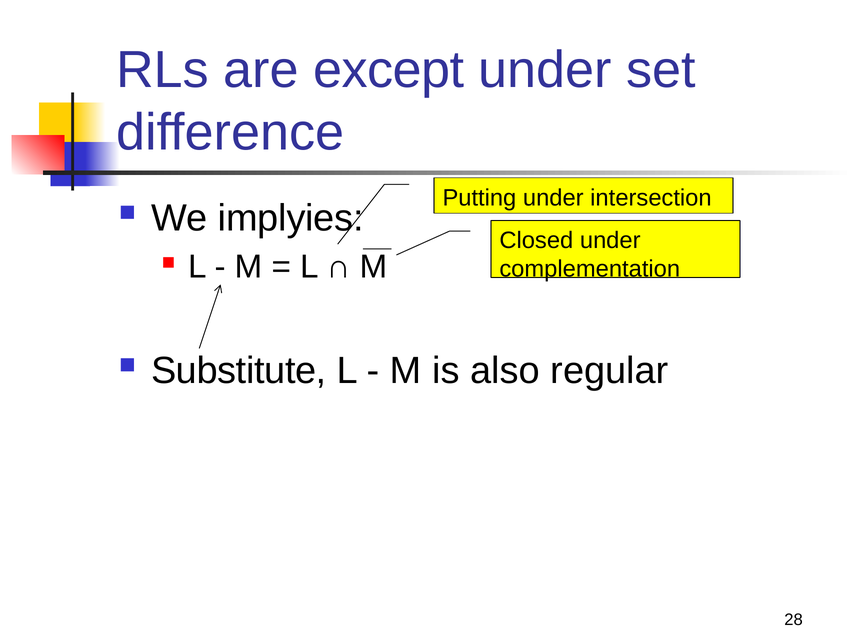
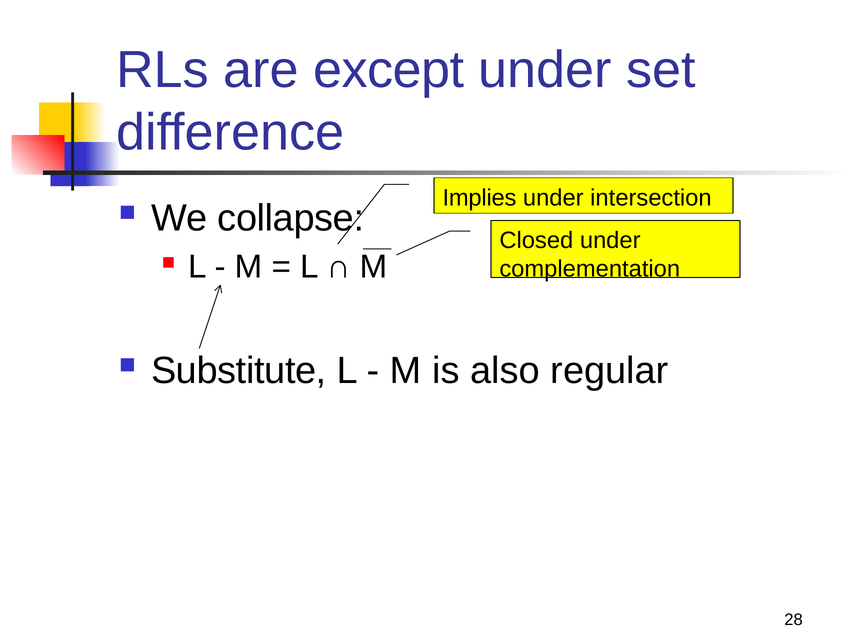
Putting: Putting -> Implies
implyies: implyies -> collapse
